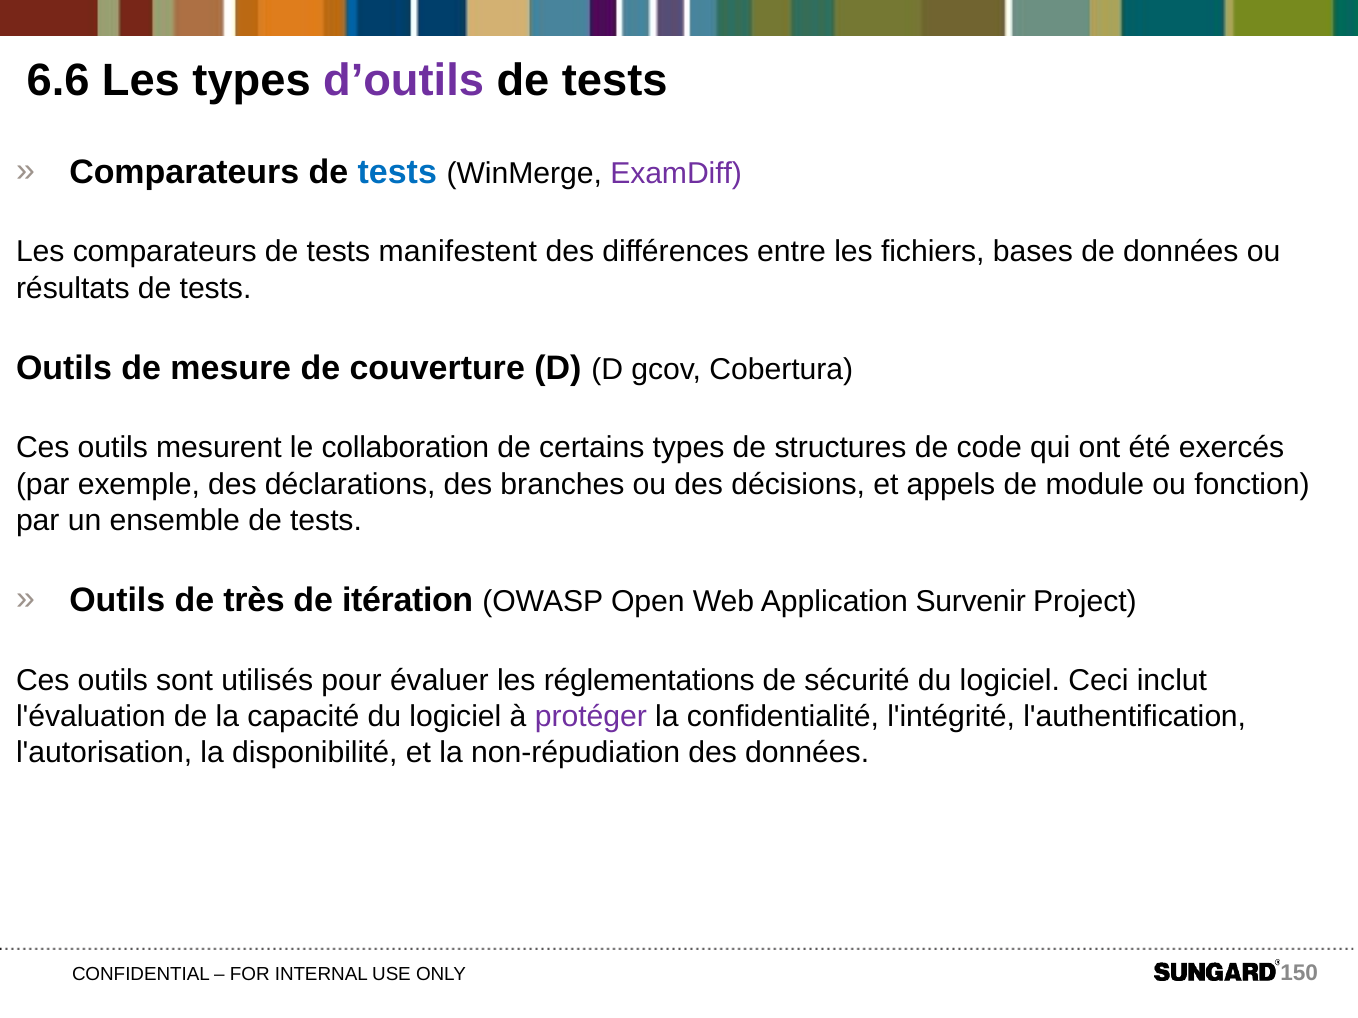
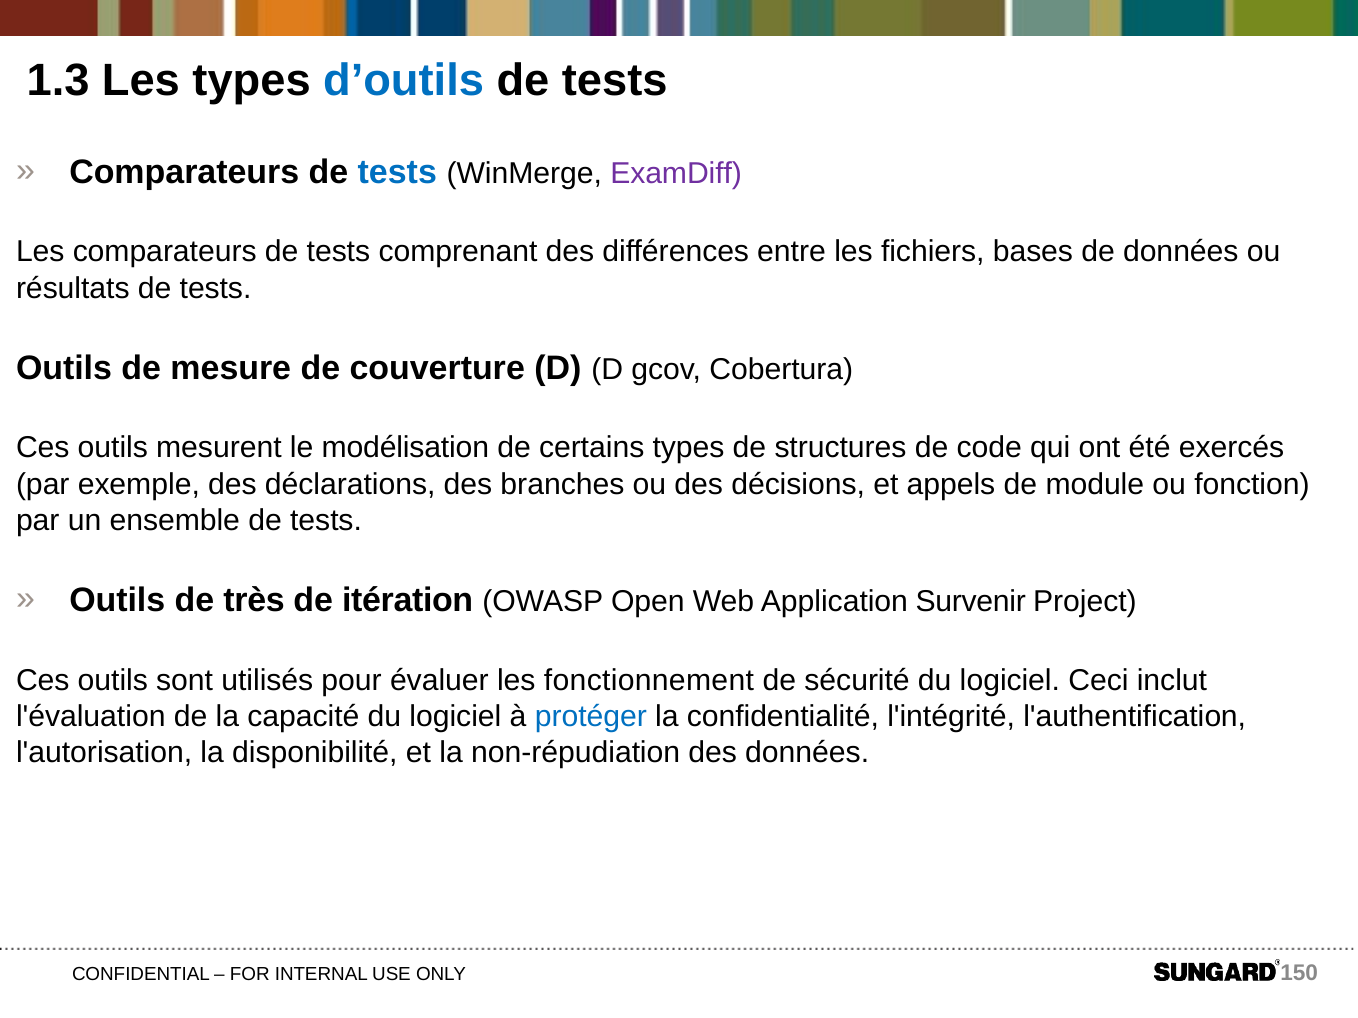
6.6: 6.6 -> 1.3
d’outils colour: purple -> blue
manifestent: manifestent -> comprenant
collaboration: collaboration -> modélisation
réglementations: réglementations -> fonctionnement
protéger colour: purple -> blue
